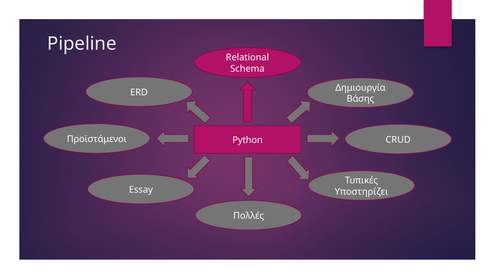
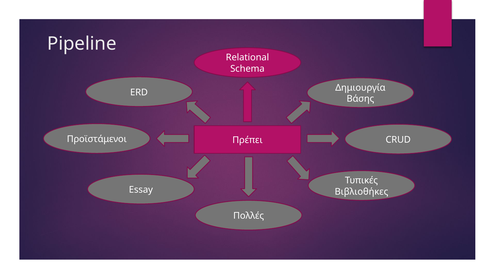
Python: Python -> Πρέπει
Υποστηρίζει: Υποστηρίζει -> Βιβλιοθήκες
